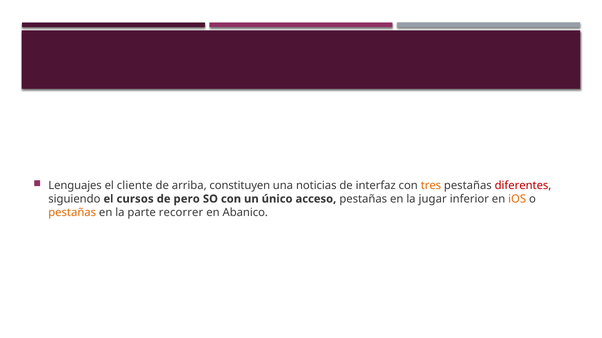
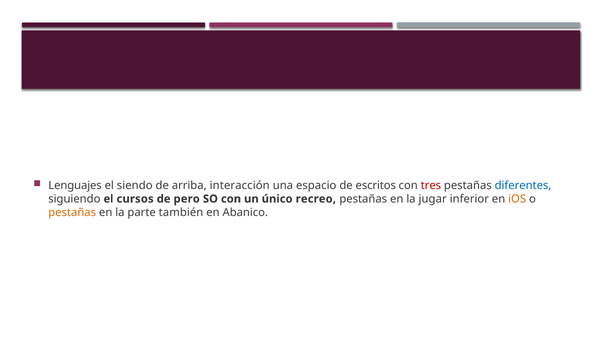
cliente: cliente -> siendo
constituyen: constituyen -> interacción
noticias: noticias -> espacio
interfaz: interfaz -> escritos
tres colour: orange -> red
diferentes colour: red -> blue
acceso: acceso -> recreo
recorrer: recorrer -> también
